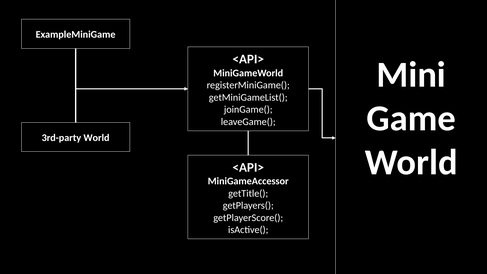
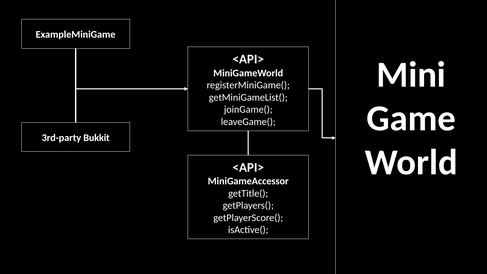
3rd-party World: World -> Bukkit
